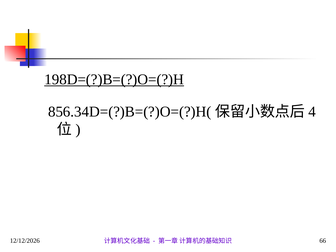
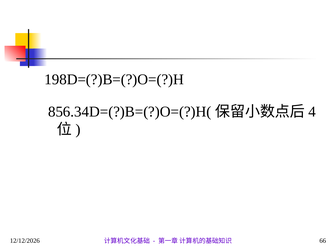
198D=(?)B=(?)O=(?)H underline: present -> none
